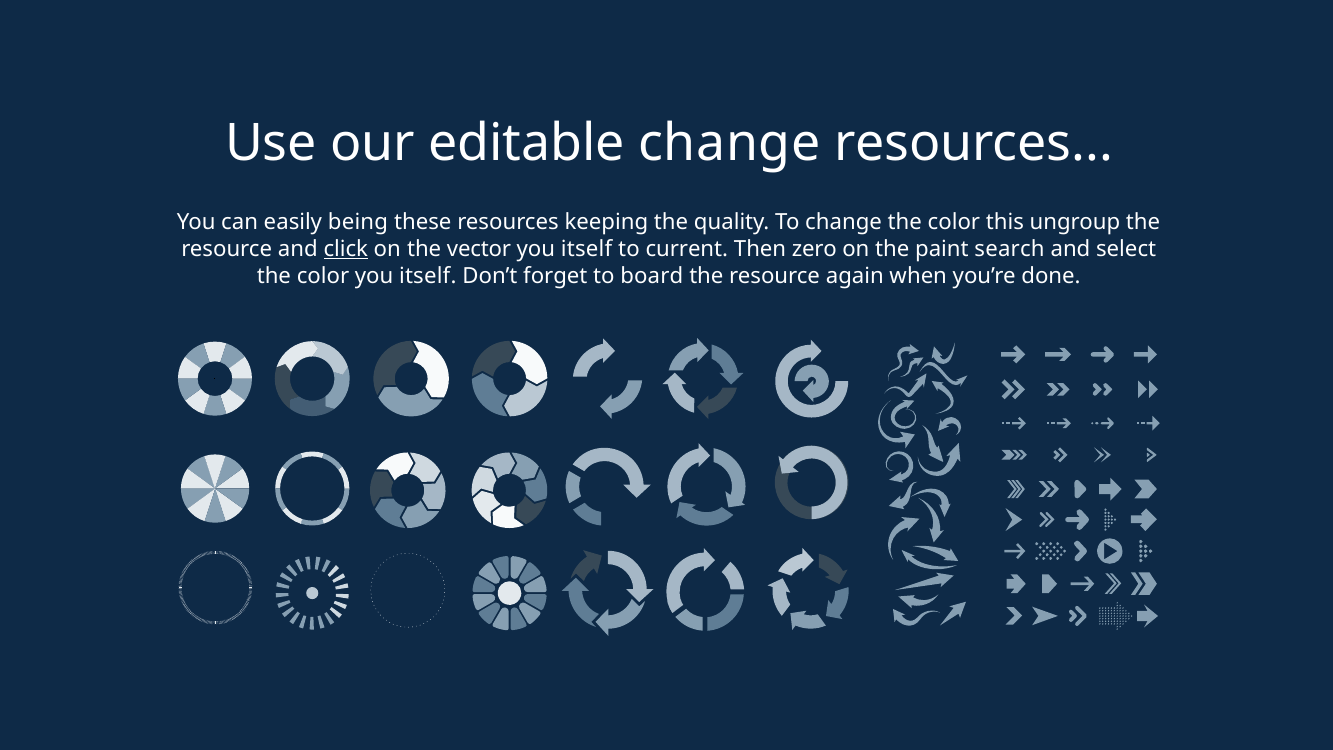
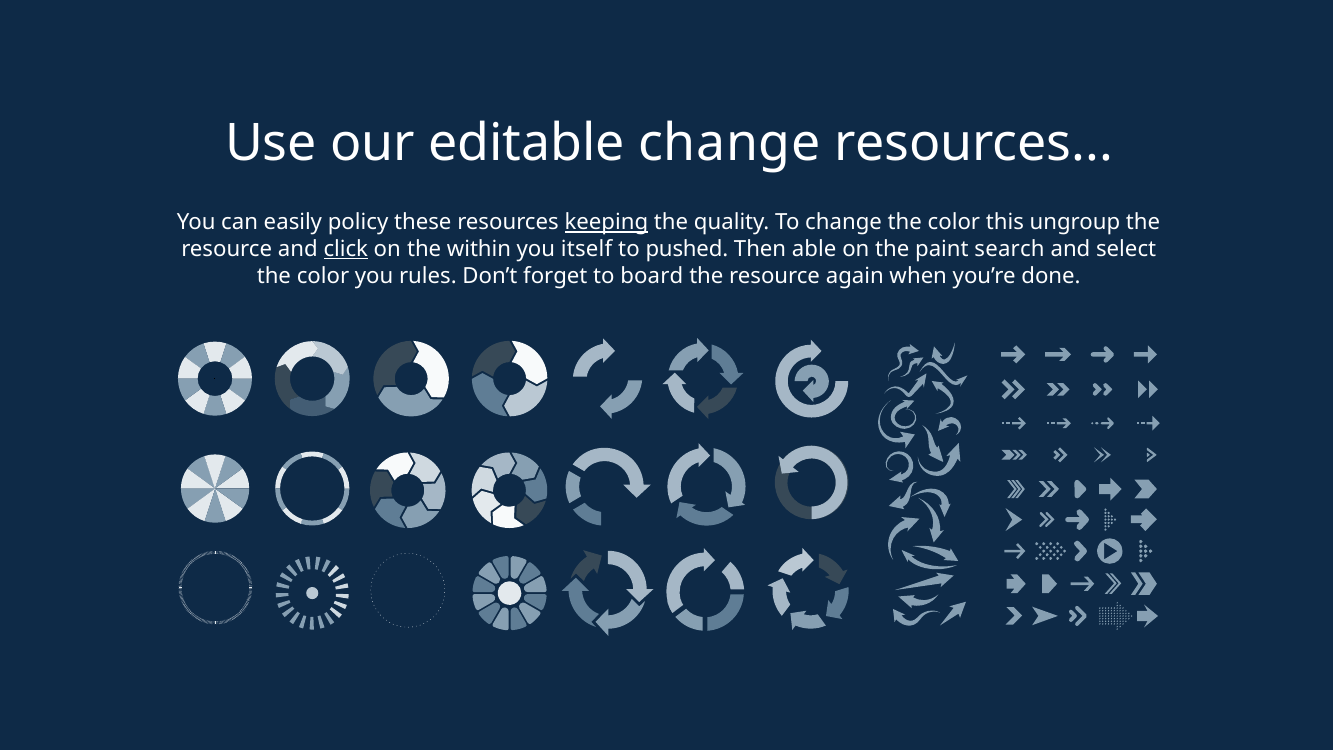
being: being -> policy
keeping underline: none -> present
vector: vector -> within
current: current -> pushed
zero: zero -> able
color you itself: itself -> rules
